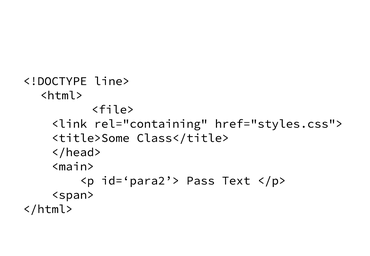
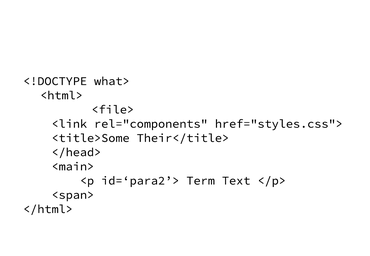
line>: line> -> what>
rel="containing: rel="containing -> rel="components
Class</title>: Class</title> -> Their</title>
Pass: Pass -> Term
